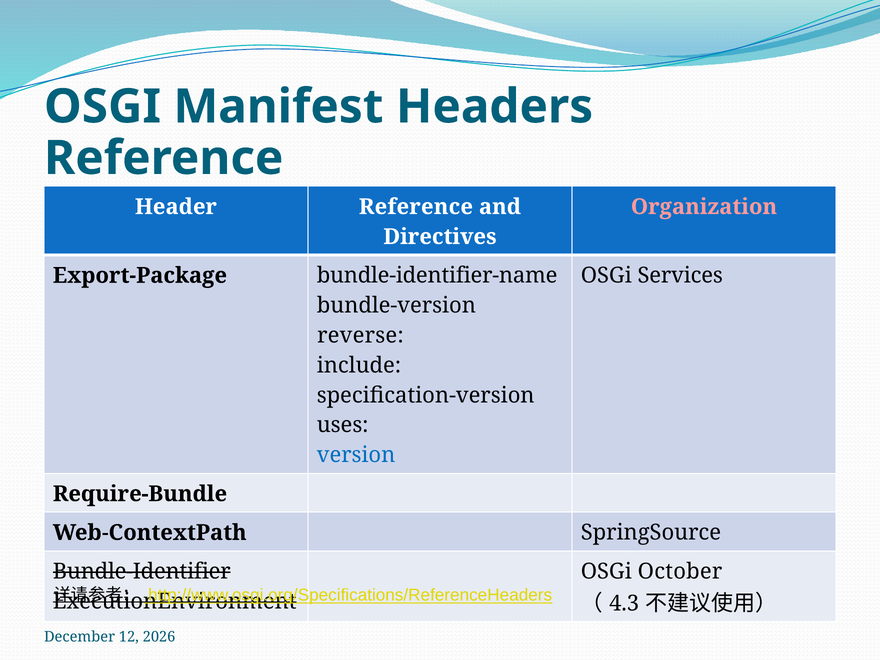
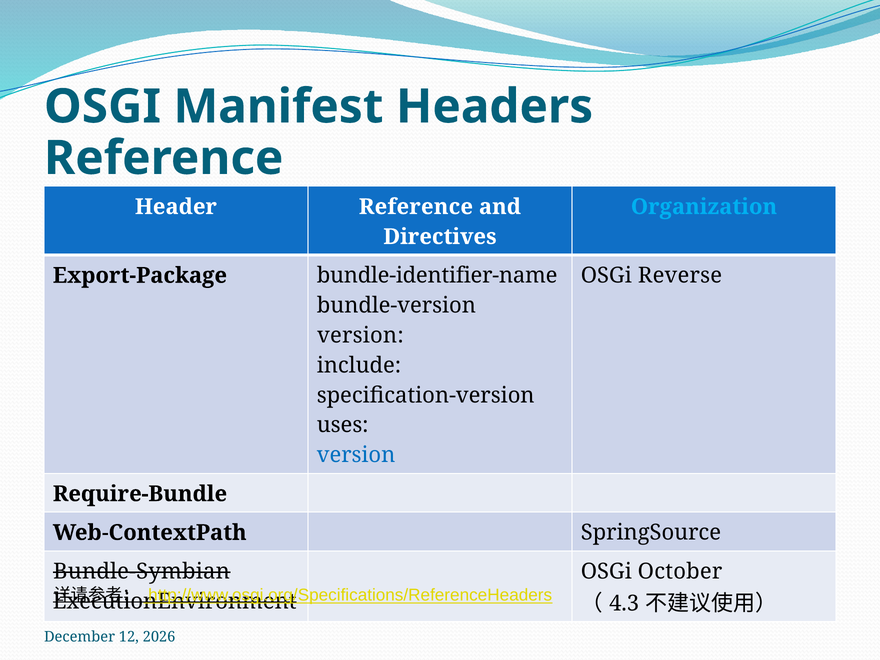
Organization colour: pink -> light blue
Services: Services -> Reverse
reverse at (360, 335): reverse -> version
Bundle-Identifier: Bundle-Identifier -> Bundle-Symbian
